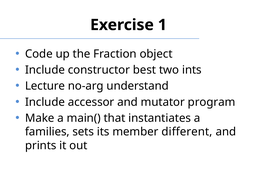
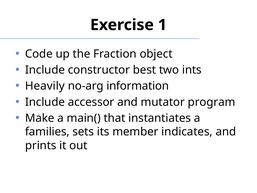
Lecture: Lecture -> Heavily
understand: understand -> information
different: different -> indicates
